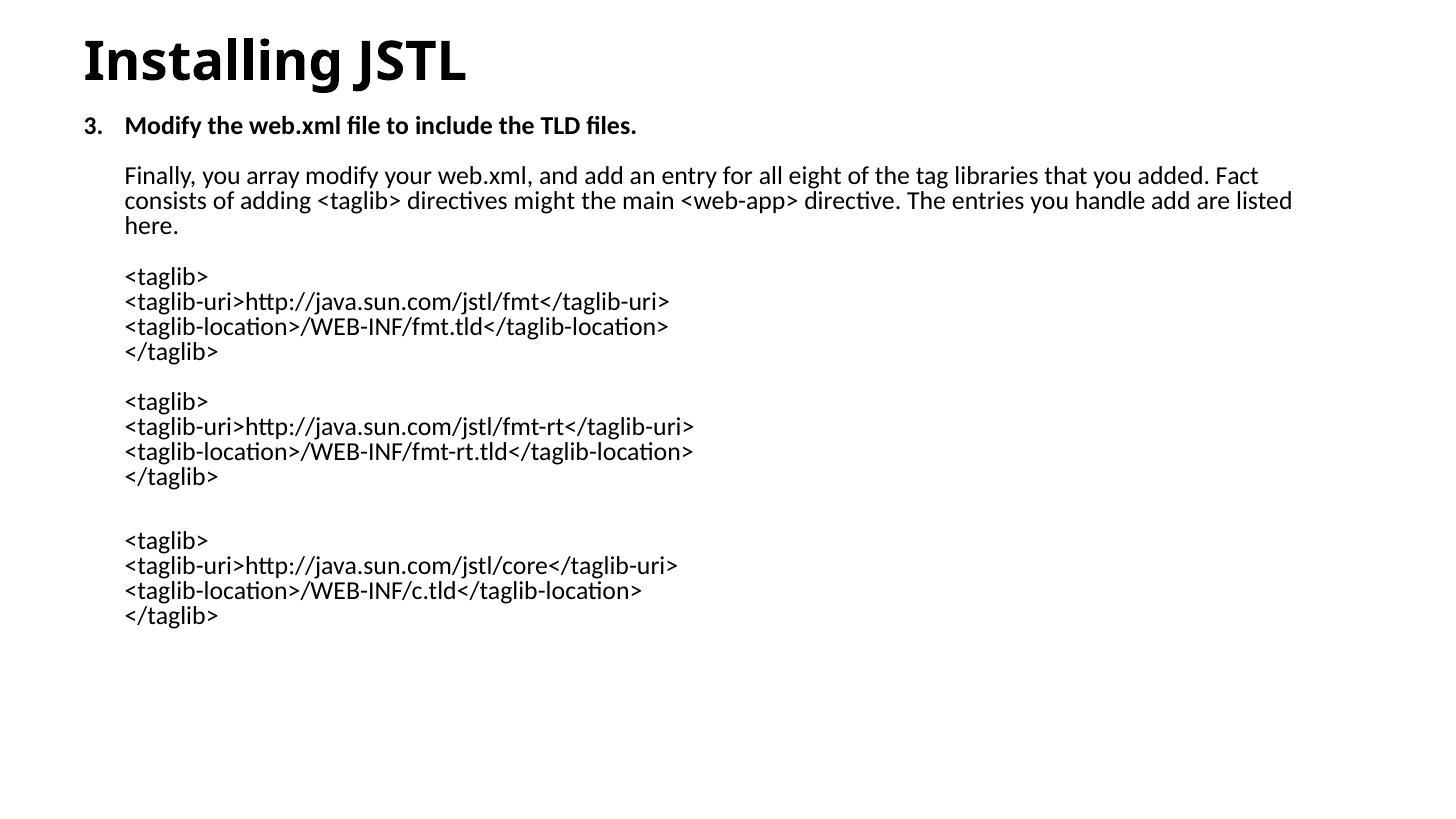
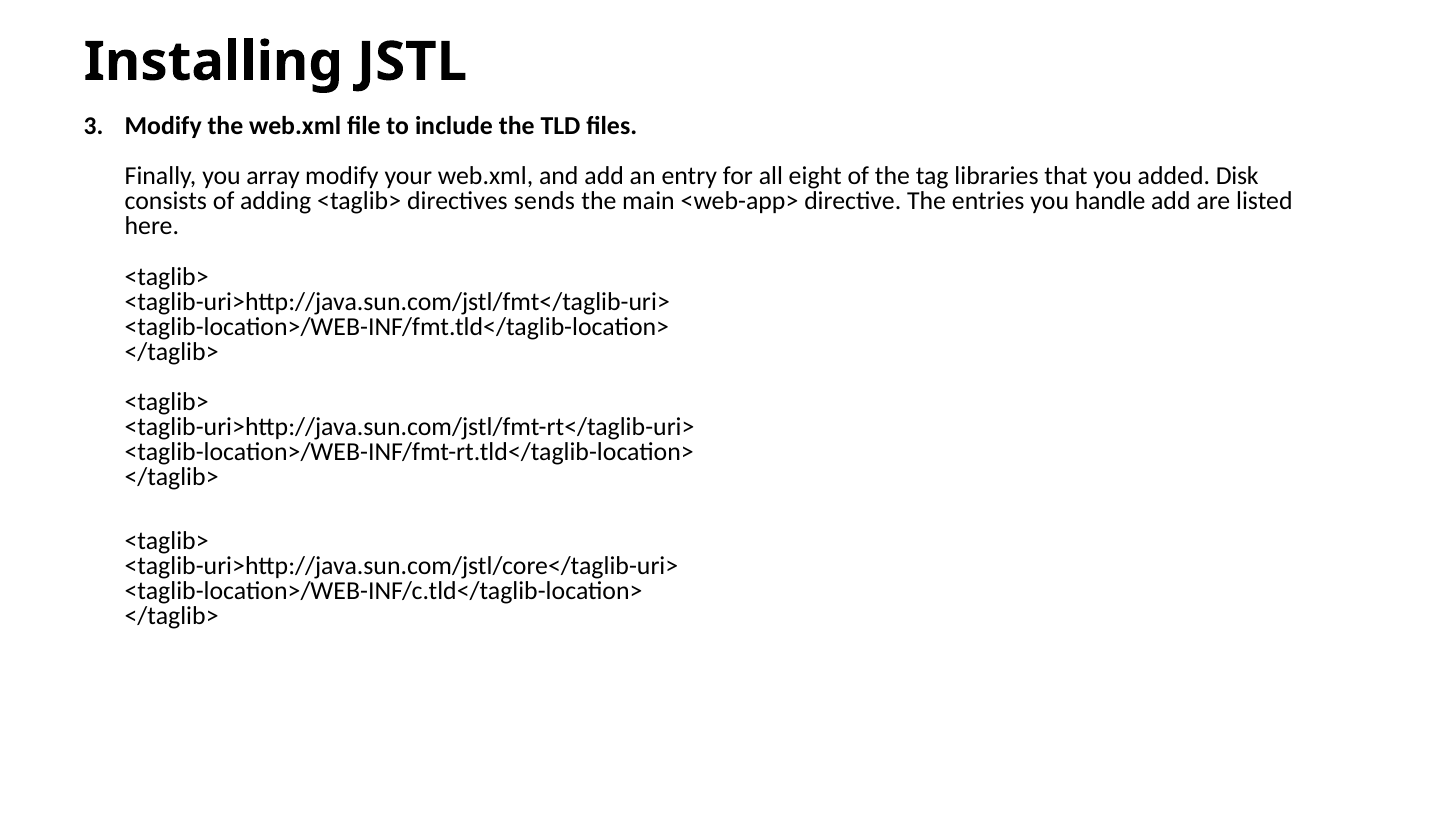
Fact: Fact -> Disk
might: might -> sends
